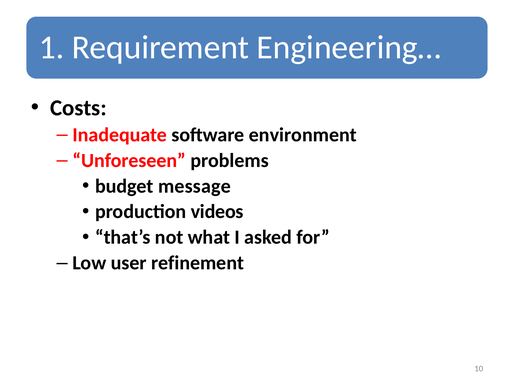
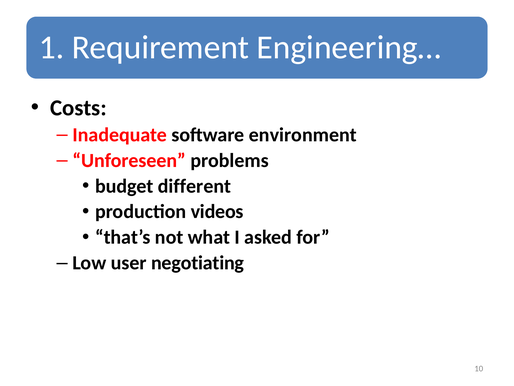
message: message -> different
refinement: refinement -> negotiating
